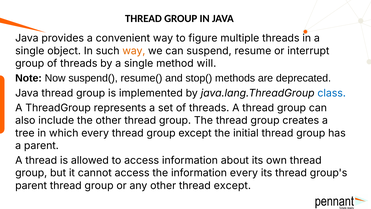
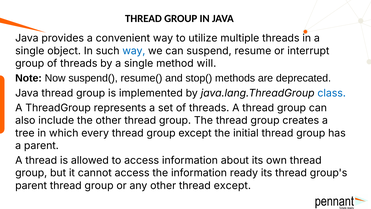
figure: figure -> utilize
way at (134, 51) colour: orange -> blue
information every: every -> ready
